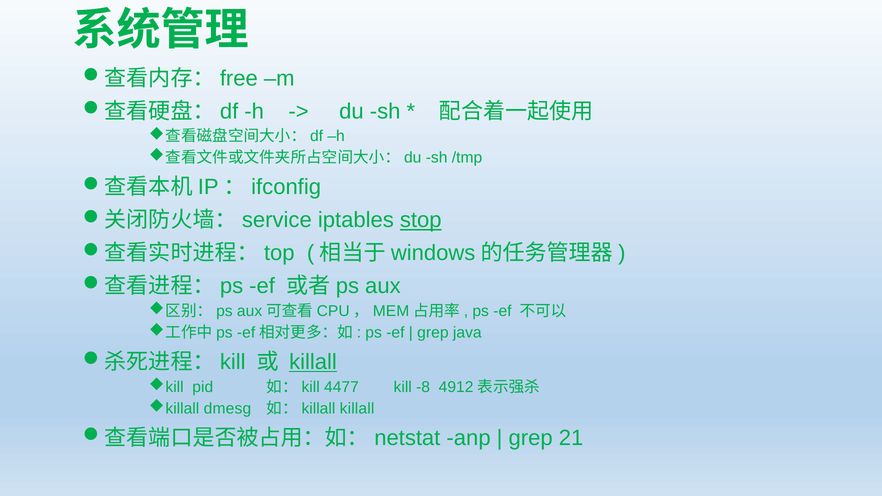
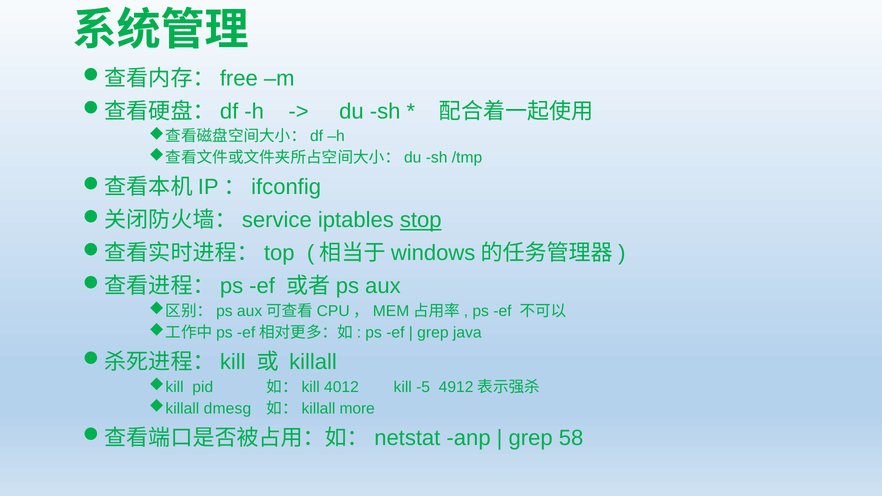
killall at (313, 362) underline: present -> none
4477: 4477 -> 4012
-8: -8 -> -5
killall at (357, 408): killall -> more
21: 21 -> 58
